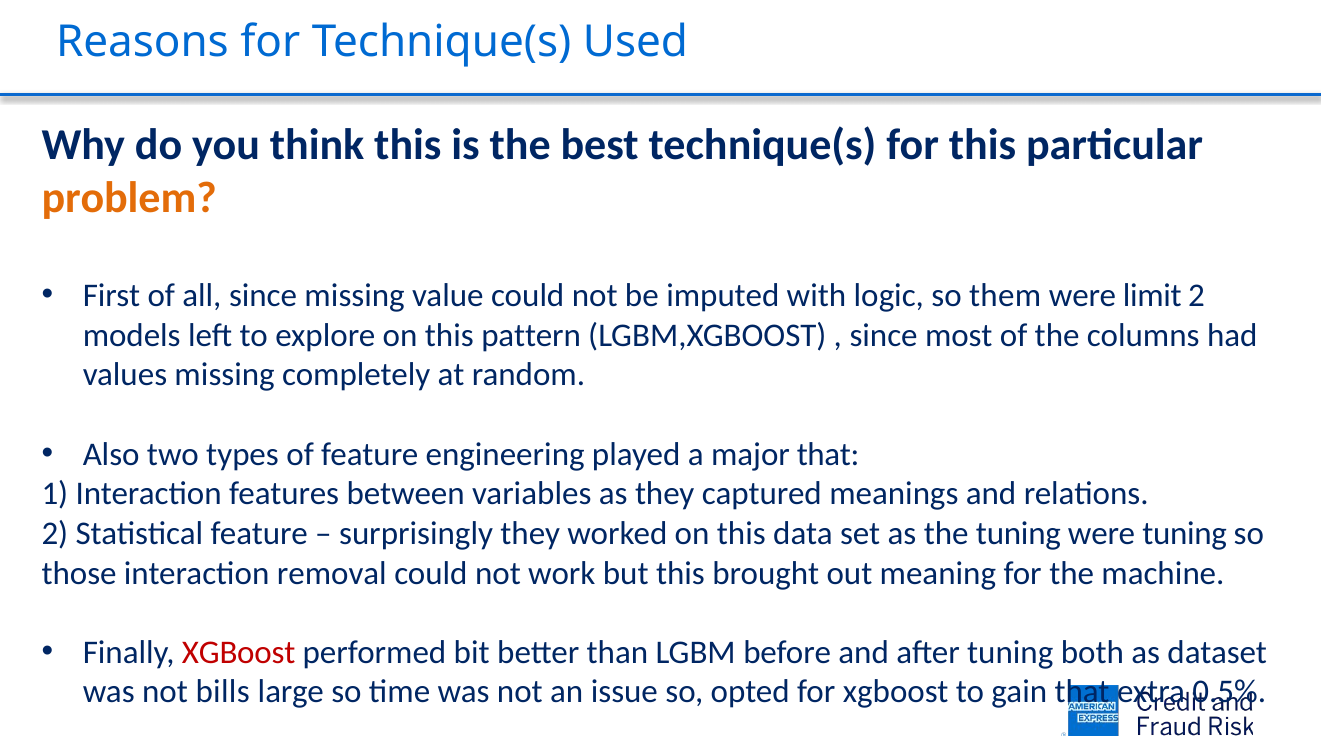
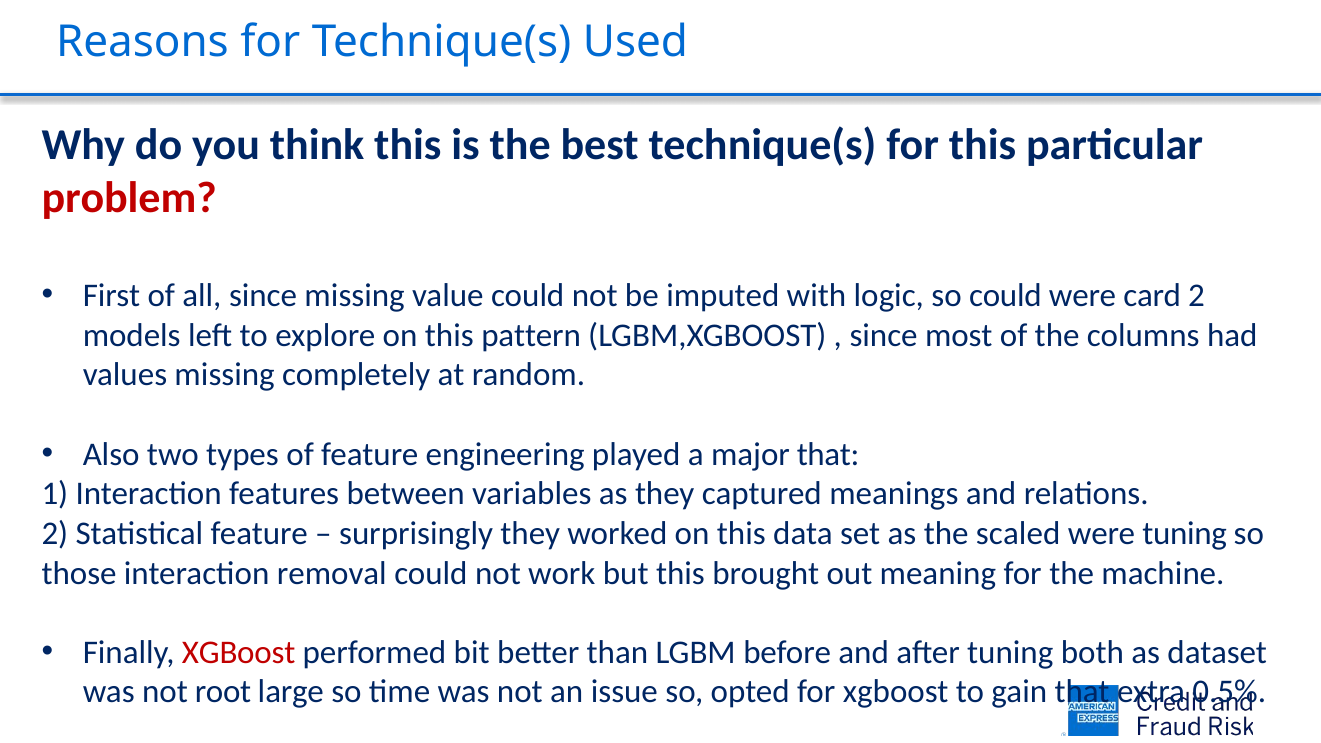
problem colour: orange -> red
so them: them -> could
limit: limit -> card
the tuning: tuning -> scaled
bills: bills -> root
